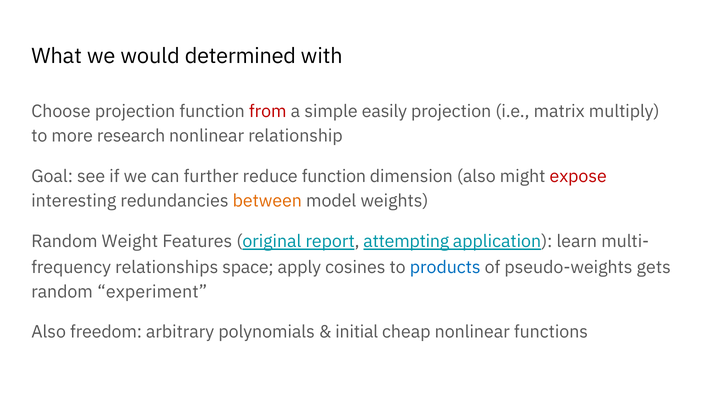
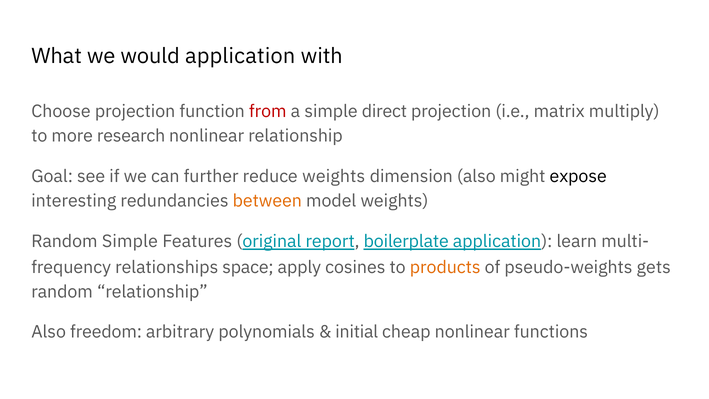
would determined: determined -> application
easily: easily -> direct
reduce function: function -> weights
expose colour: red -> black
Random Weight: Weight -> Simple
attempting: attempting -> boilerplate
products colour: blue -> orange
random experiment: experiment -> relationship
